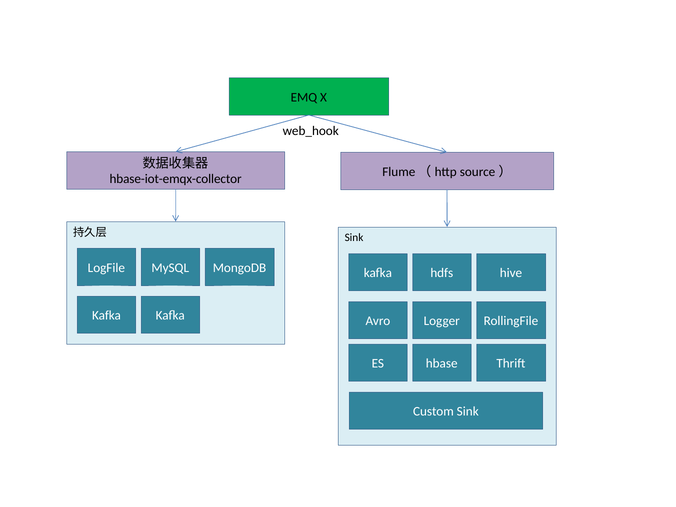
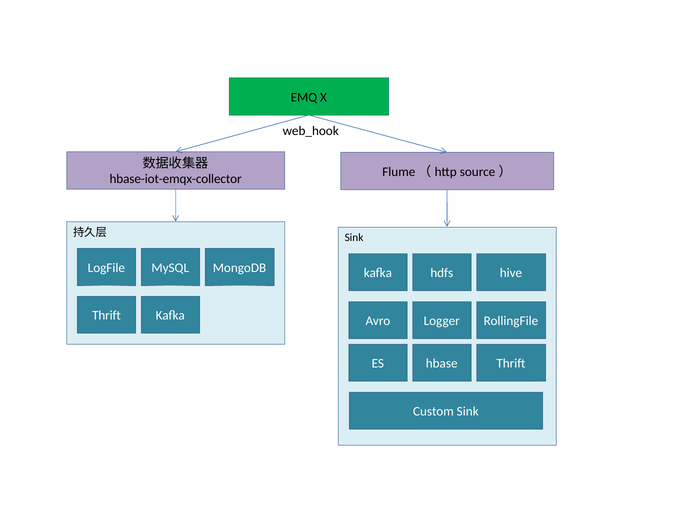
Kafka at (106, 316): Kafka -> Thrift
